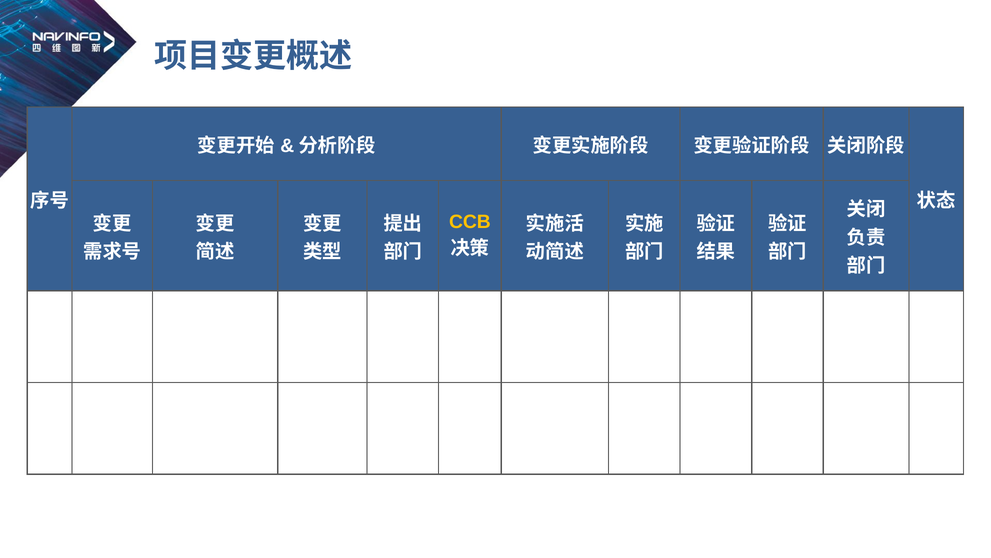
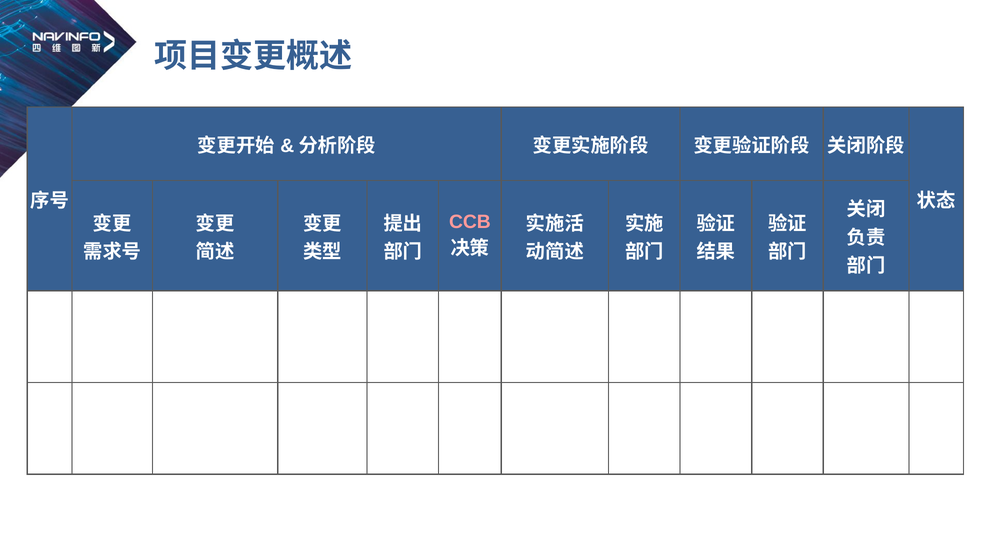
CCB colour: yellow -> pink
